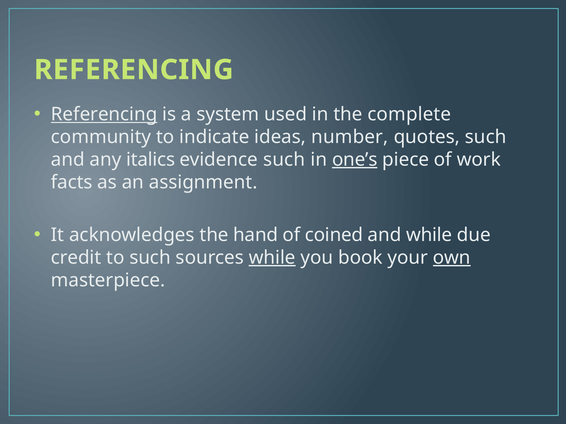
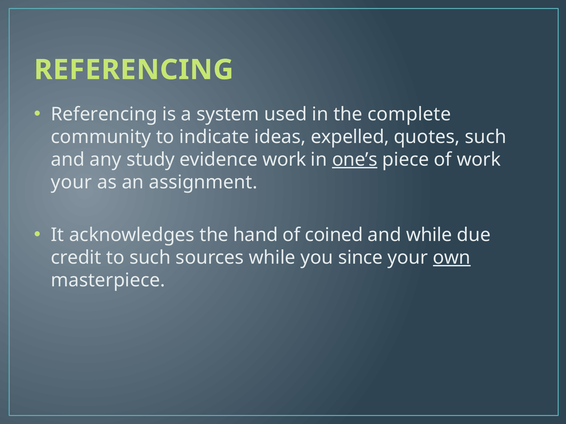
Referencing at (104, 115) underline: present -> none
number: number -> expelled
italics: italics -> study
evidence such: such -> work
facts at (72, 182): facts -> your
while at (272, 258) underline: present -> none
book: book -> since
